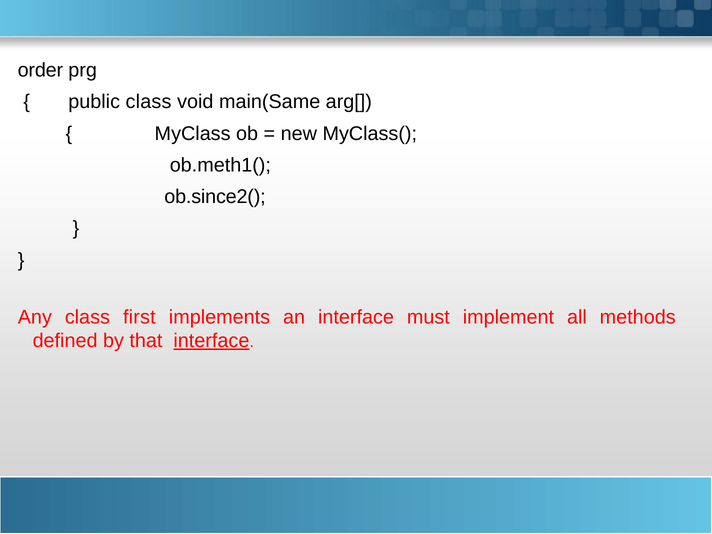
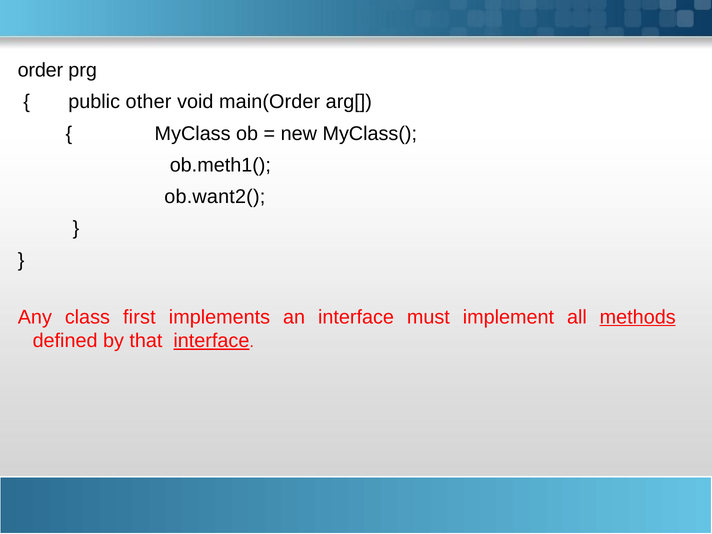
public class: class -> other
main(Same: main(Same -> main(Order
ob.since2(: ob.since2( -> ob.want2(
methods underline: none -> present
